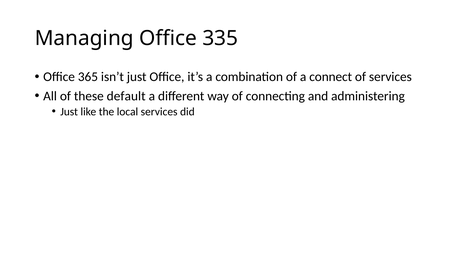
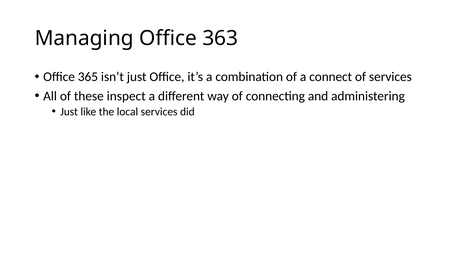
335: 335 -> 363
default: default -> inspect
